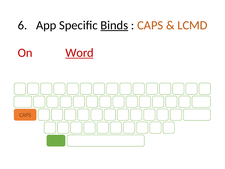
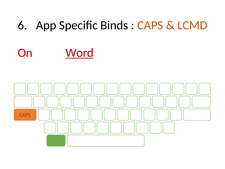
Binds underline: present -> none
